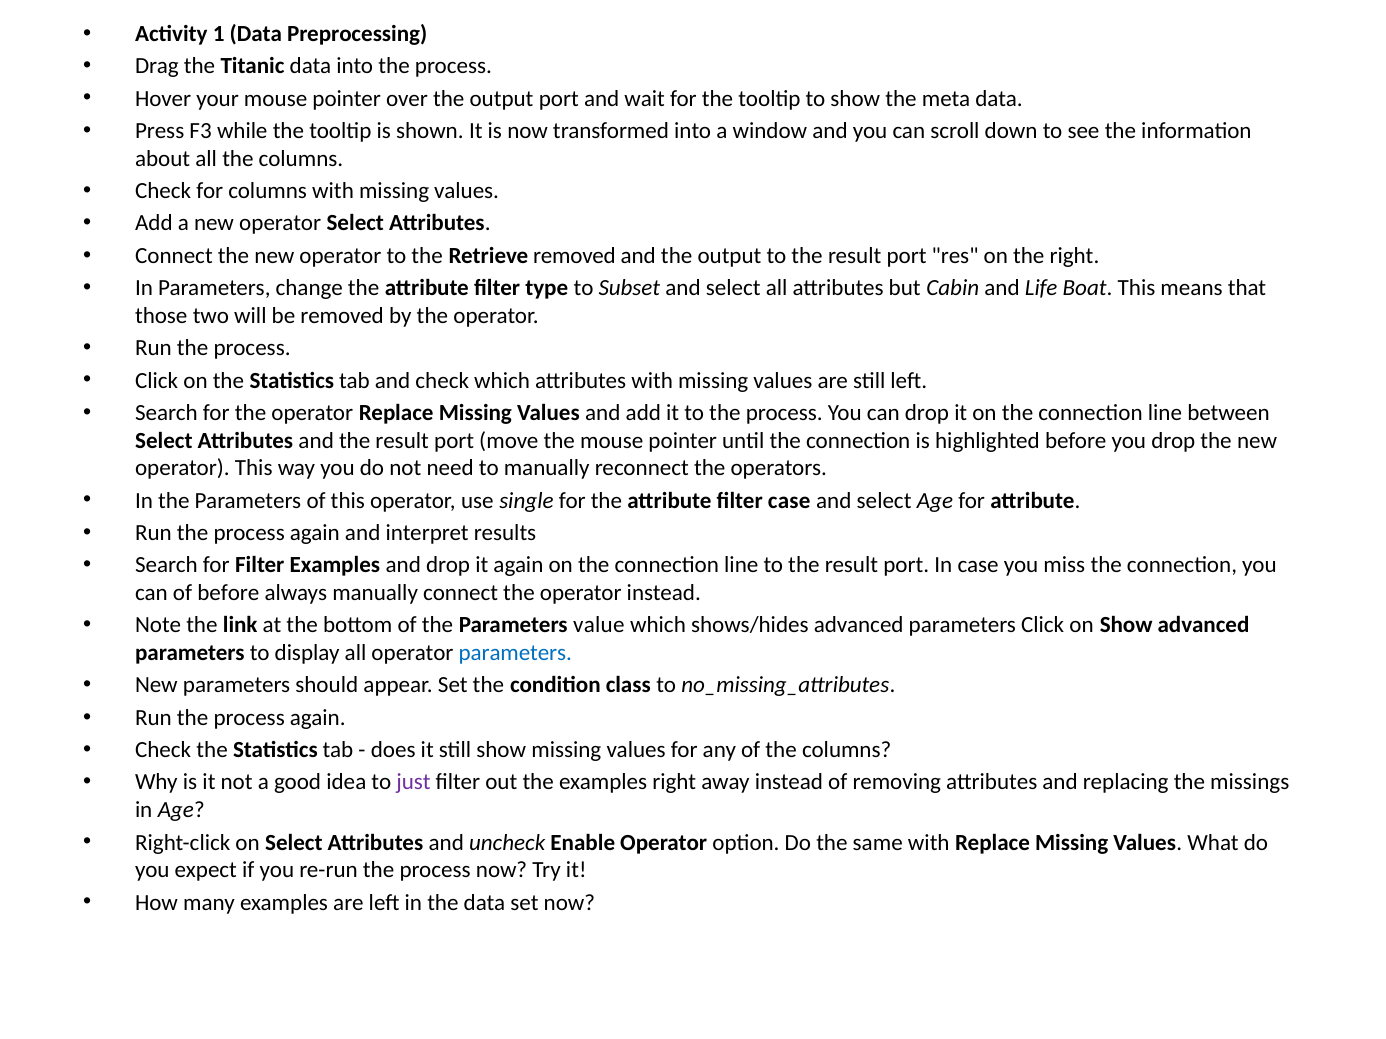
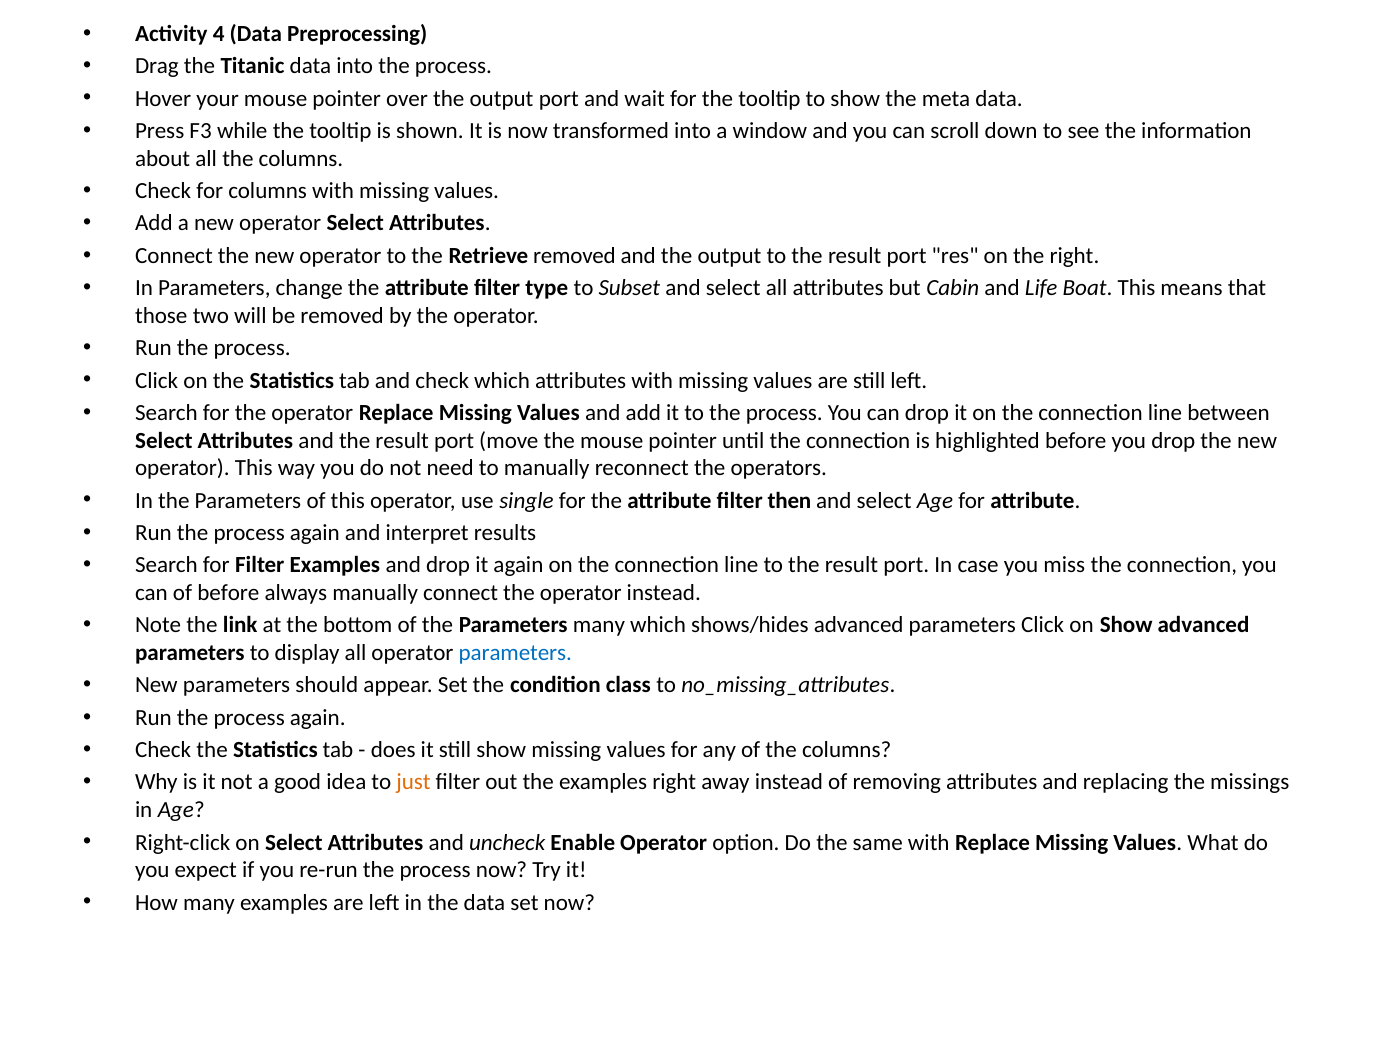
1: 1 -> 4
filter case: case -> then
Parameters value: value -> many
just colour: purple -> orange
